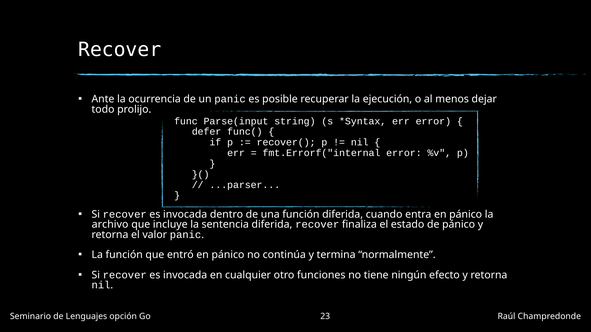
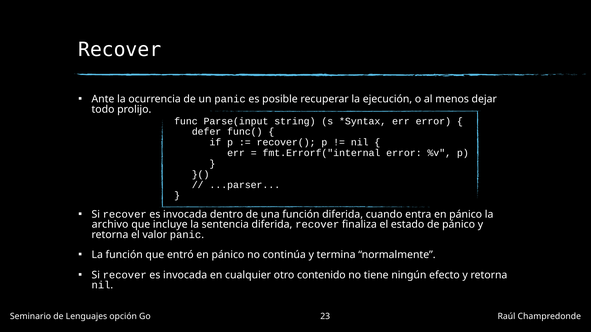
funciones: funciones -> contenido
